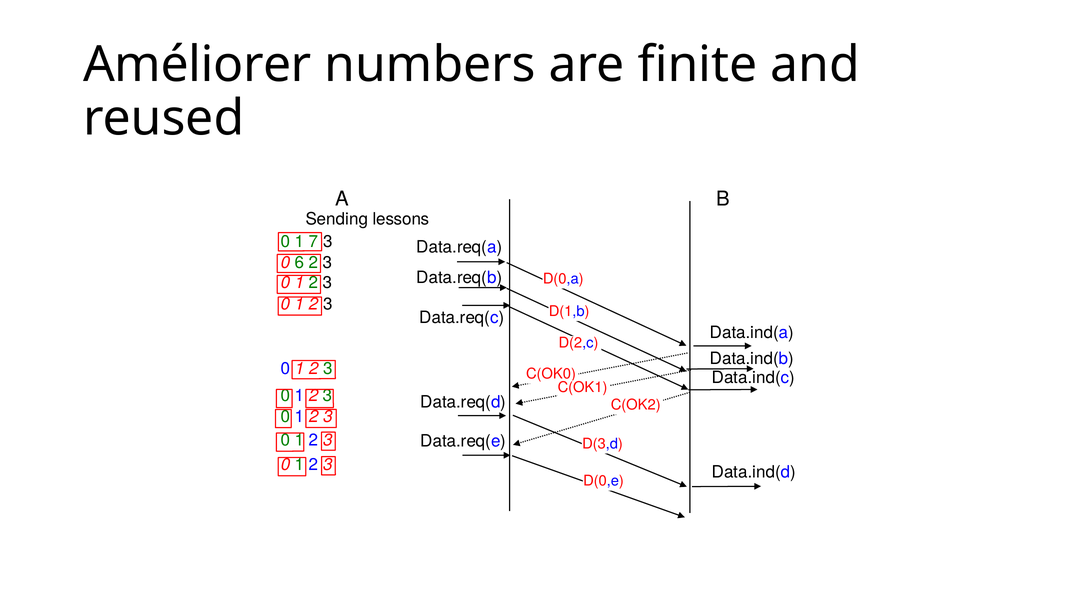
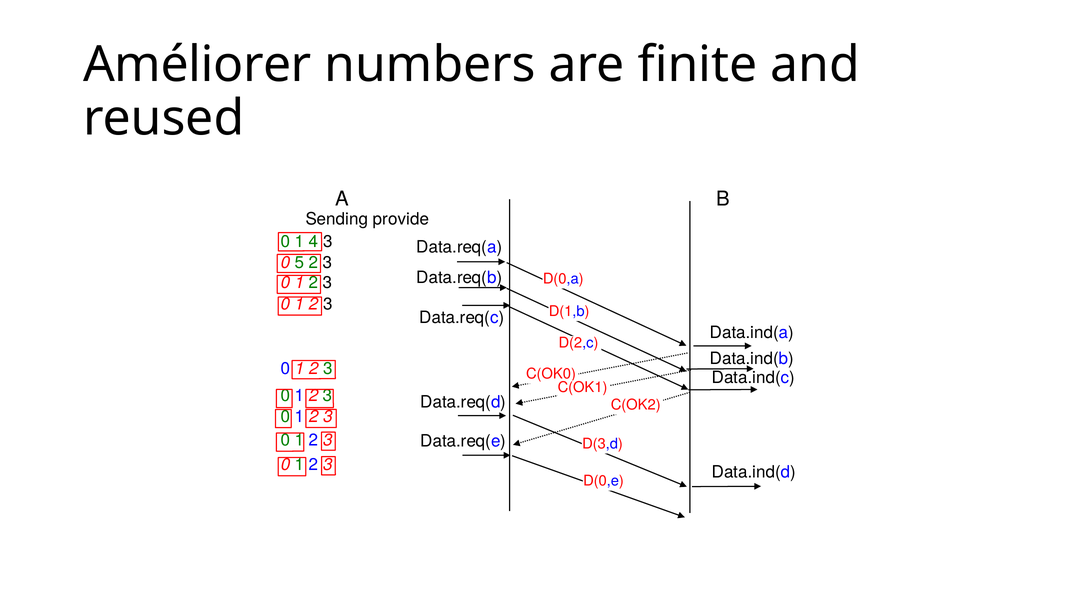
lessons: lessons -> provide
7: 7 -> 4
6: 6 -> 5
